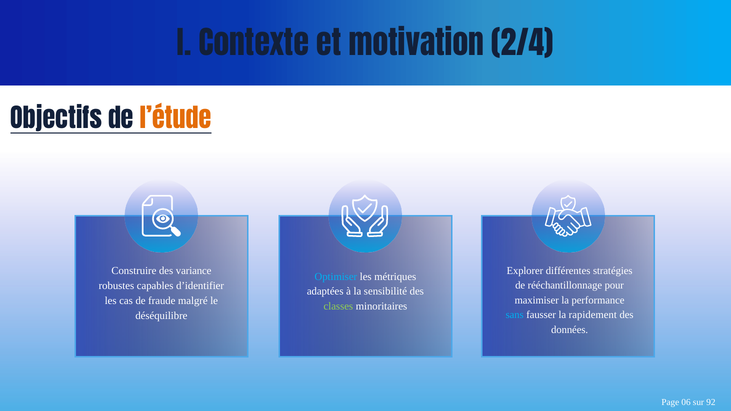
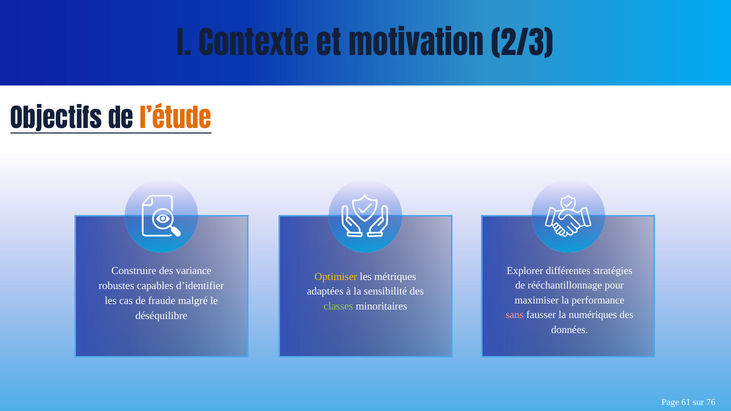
2/4: 2/4 -> 2/3
Optimiser colour: light blue -> yellow
sans colour: light blue -> pink
rapidement: rapidement -> numériques
06: 06 -> 61
92: 92 -> 76
